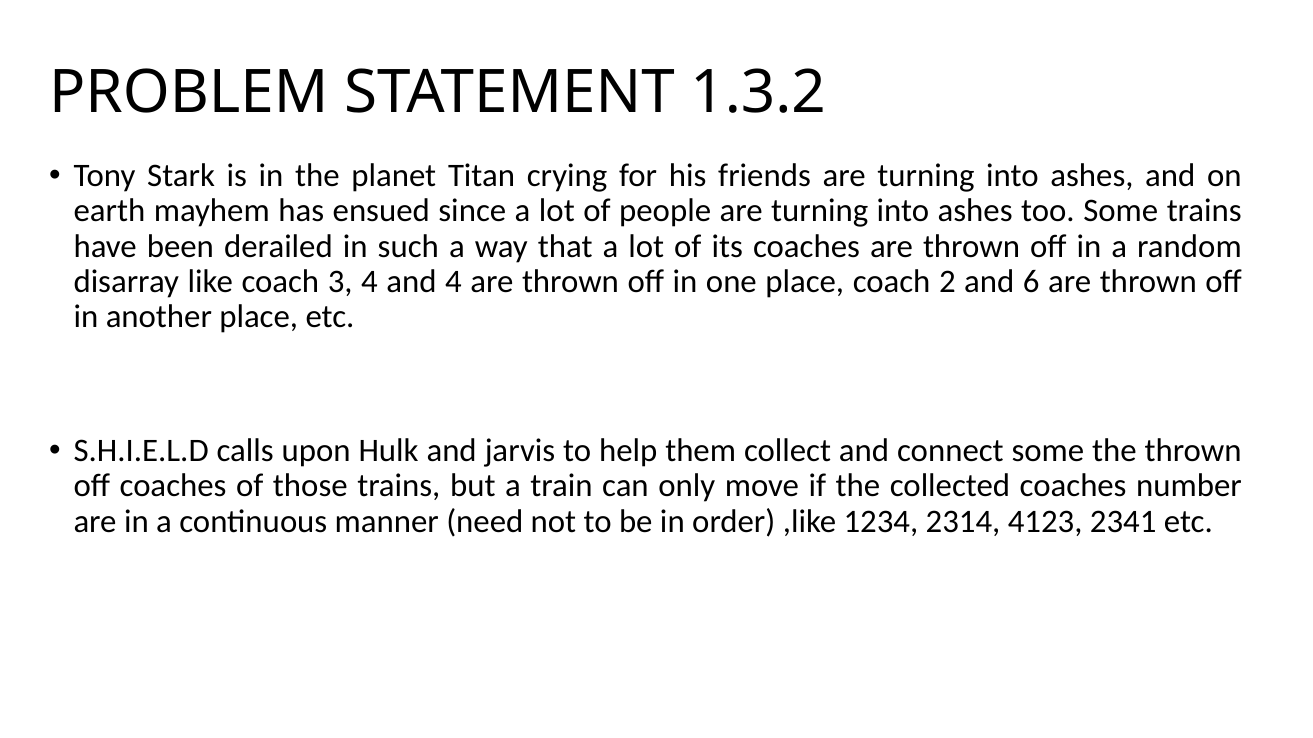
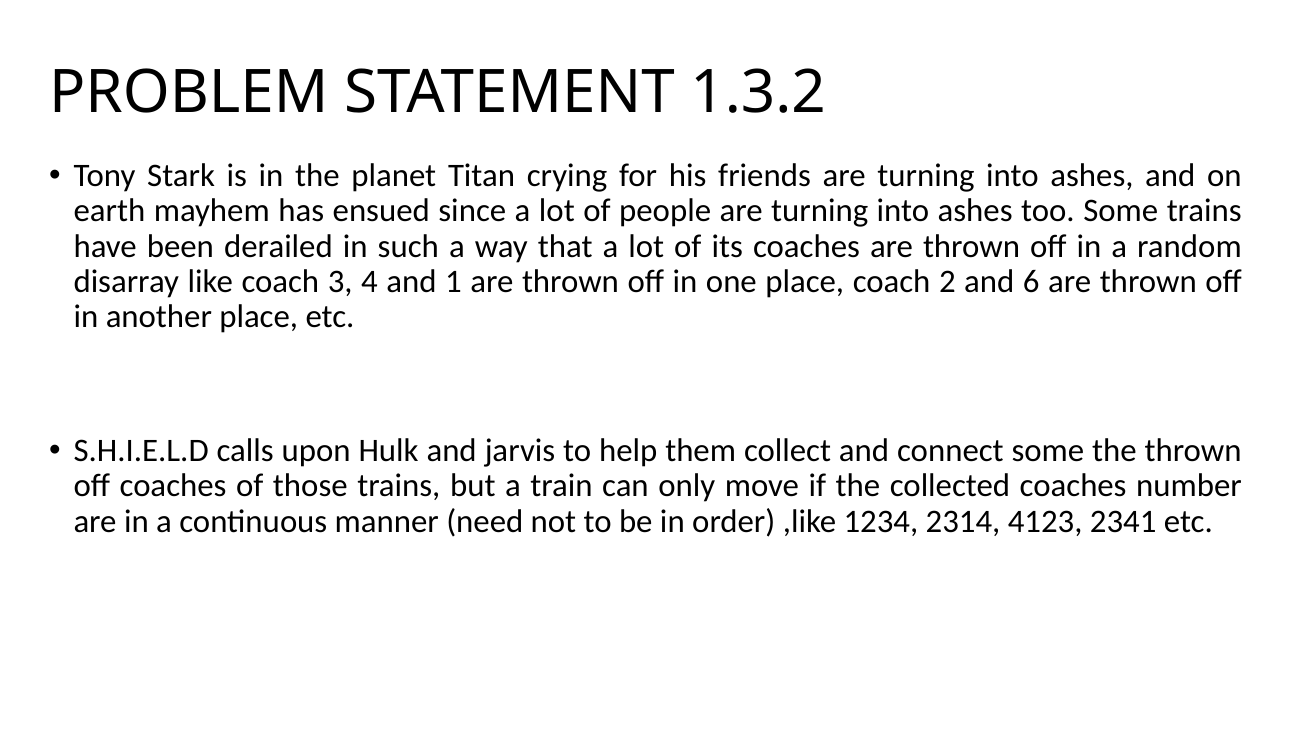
and 4: 4 -> 1
